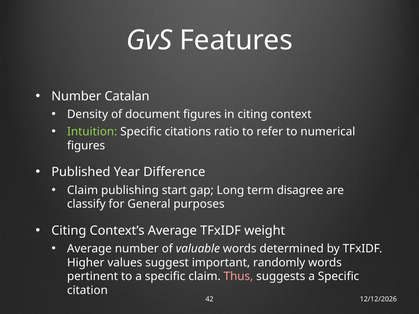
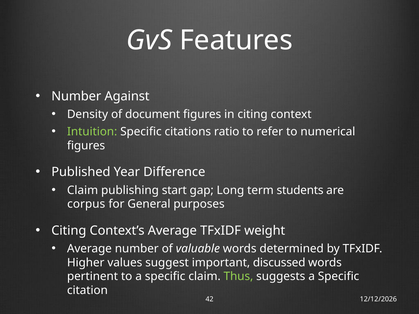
Catalan: Catalan -> Against
disagree: disagree -> students
classify: classify -> corpus
randomly: randomly -> discussed
Thus colour: pink -> light green
